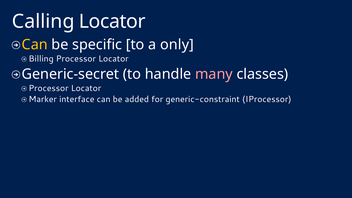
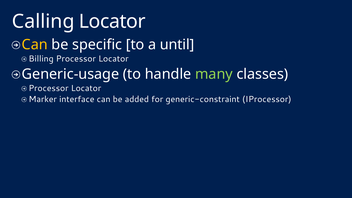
only: only -> until
Generic-secret: Generic-secret -> Generic-usage
many colour: pink -> light green
